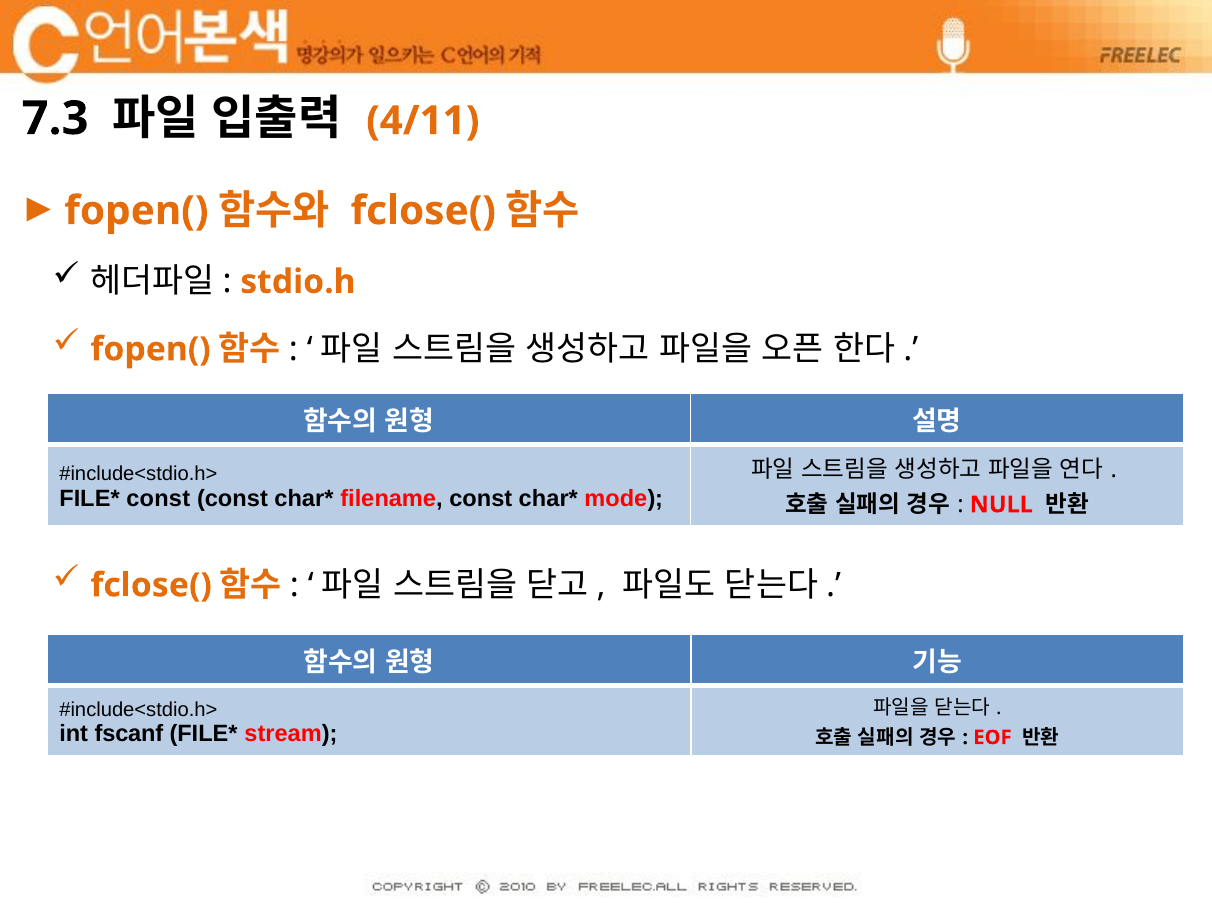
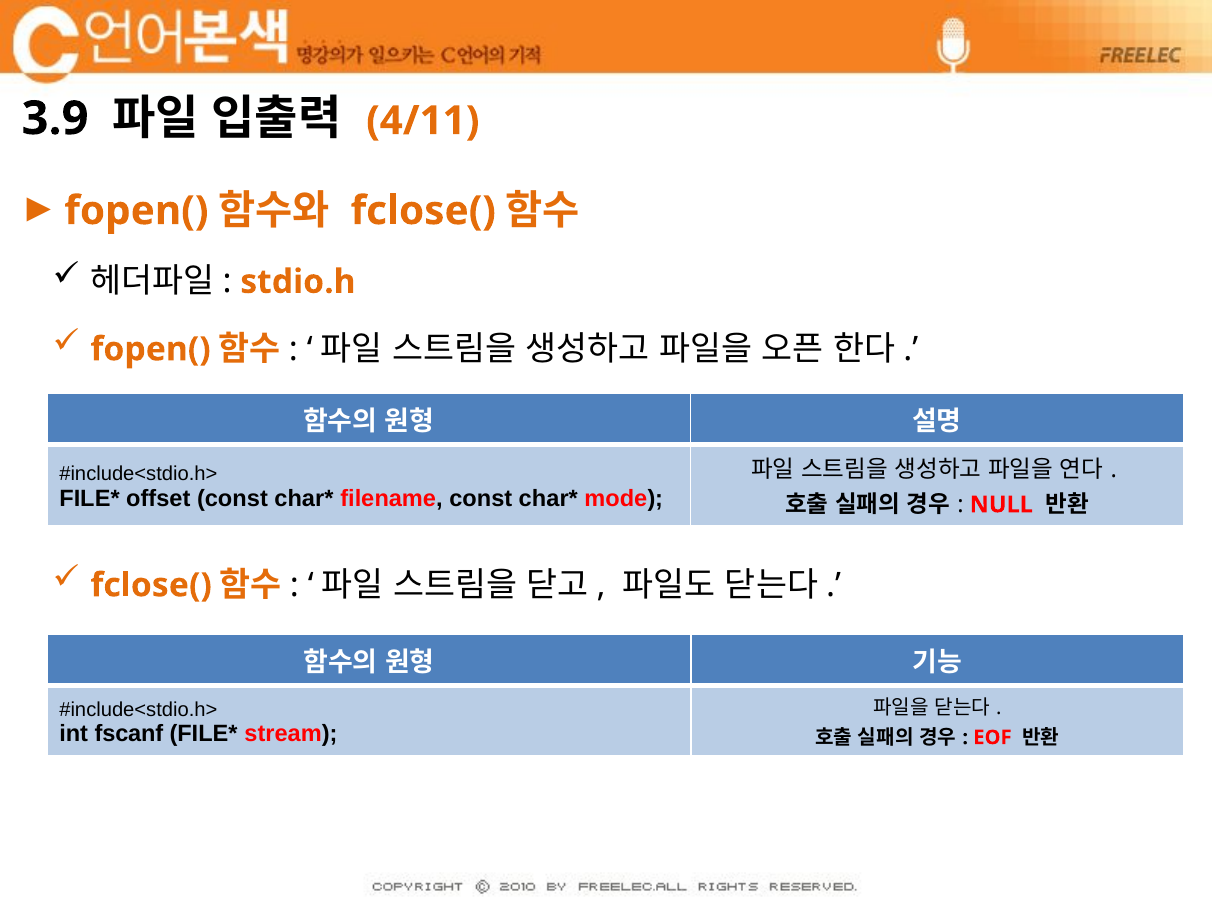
7.3: 7.3 -> 3.9
const at (158, 498): const -> offset
